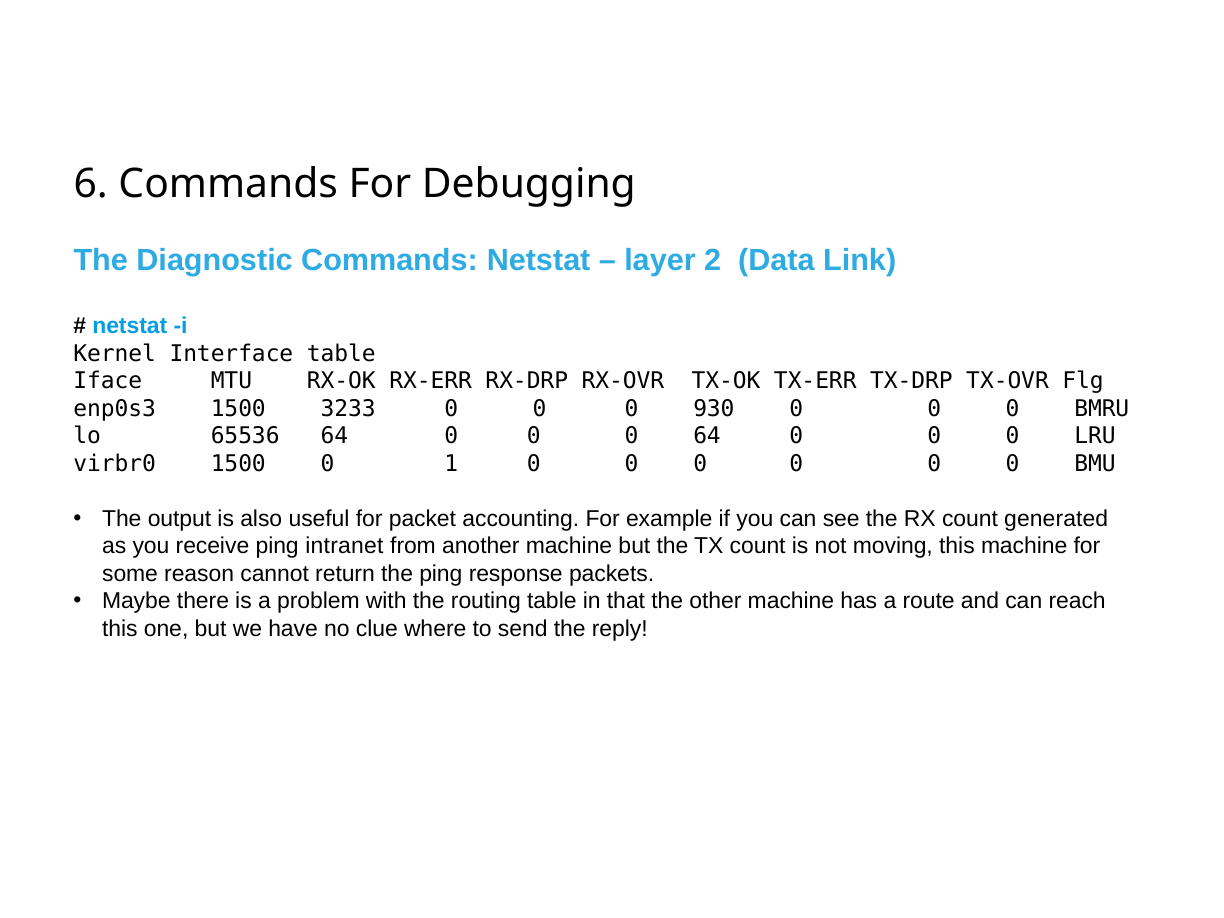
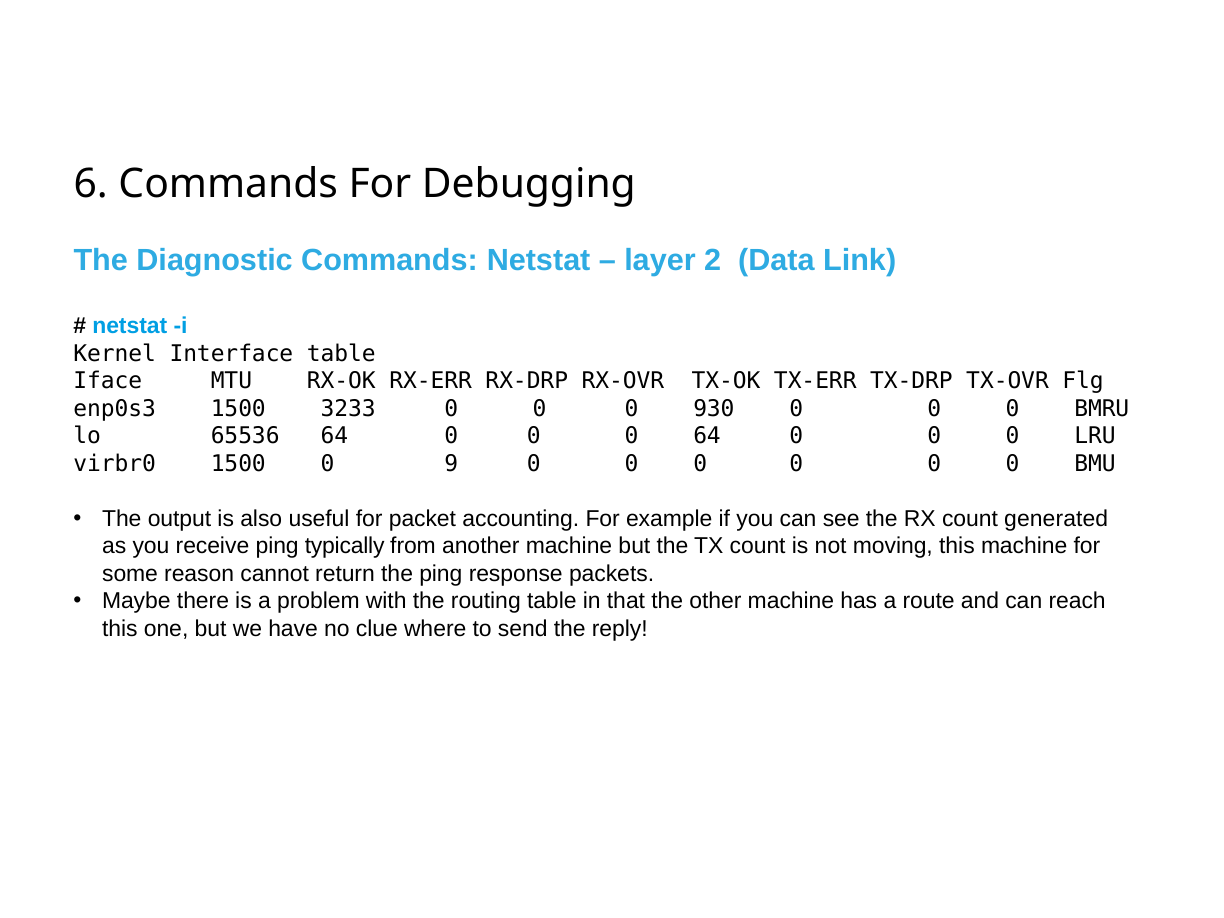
1: 1 -> 9
intranet: intranet -> typically
